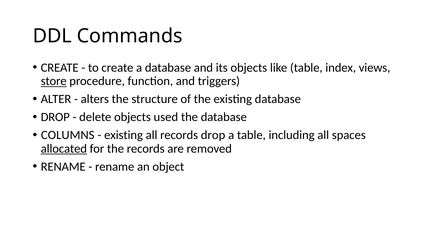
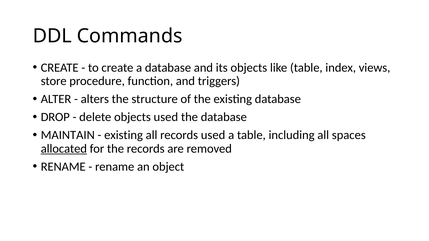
store underline: present -> none
COLUMNS: COLUMNS -> MAINTAIN
records drop: drop -> used
